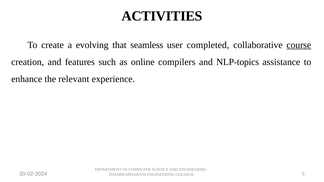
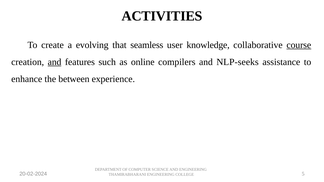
completed: completed -> knowledge
and at (55, 62) underline: none -> present
NLP-topics: NLP-topics -> NLP-seeks
relevant: relevant -> between
